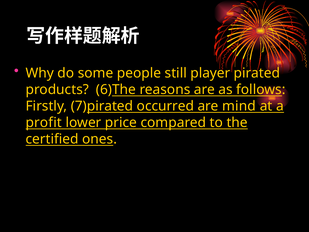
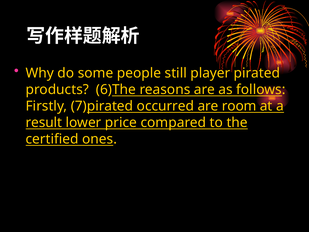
mind: mind -> room
profit: profit -> result
